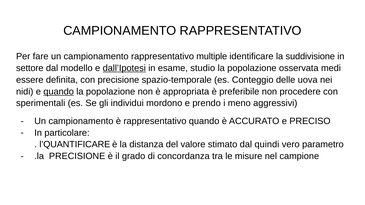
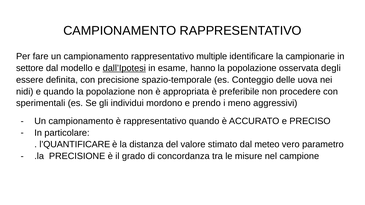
suddivisione: suddivisione -> campionarie
studio: studio -> hanno
medi: medi -> degli
quando at (59, 92) underline: present -> none
quindi: quindi -> meteo
